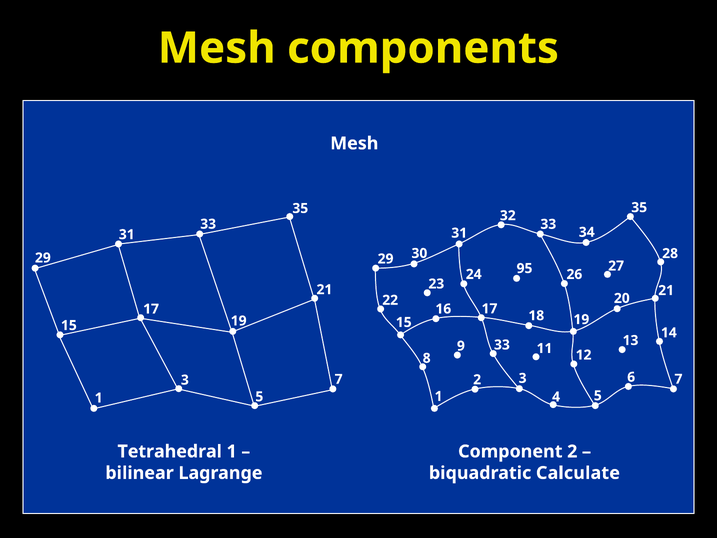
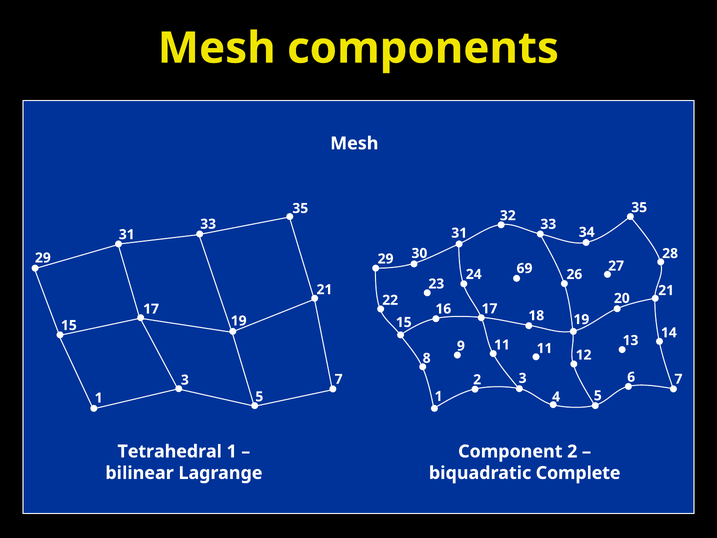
95: 95 -> 69
9 33: 33 -> 11
Calculate: Calculate -> Complete
